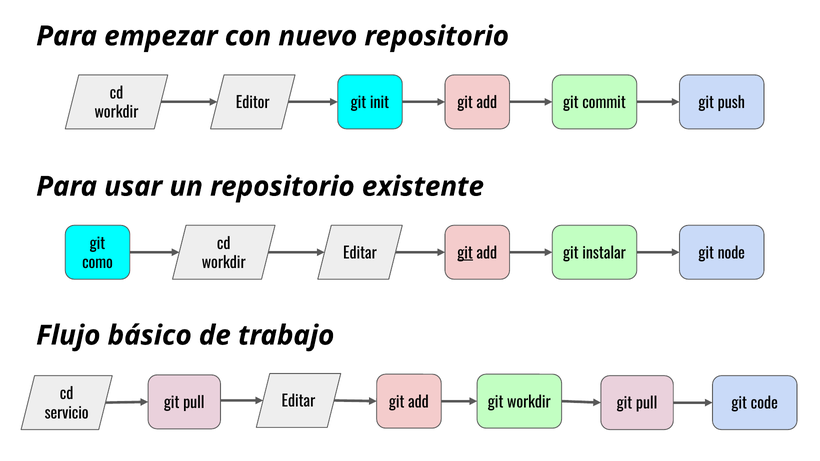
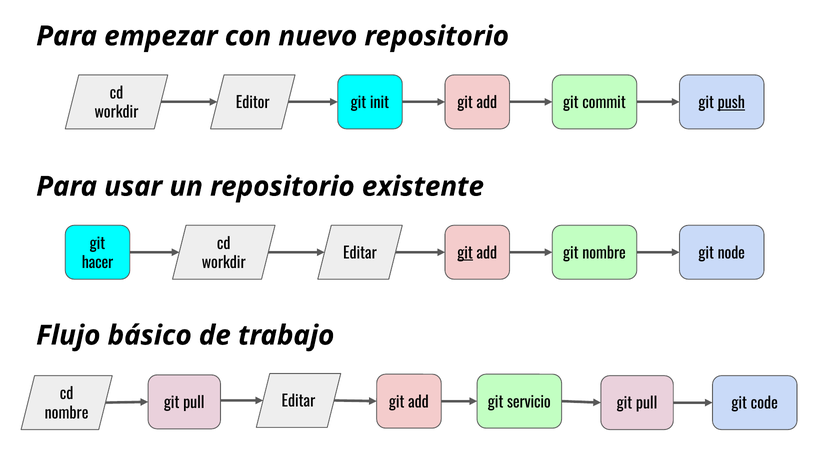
push underline: none -> present
git instalar: instalar -> nombre
como: como -> hacer
git workdir: workdir -> servicio
servicio at (67, 414): servicio -> nombre
